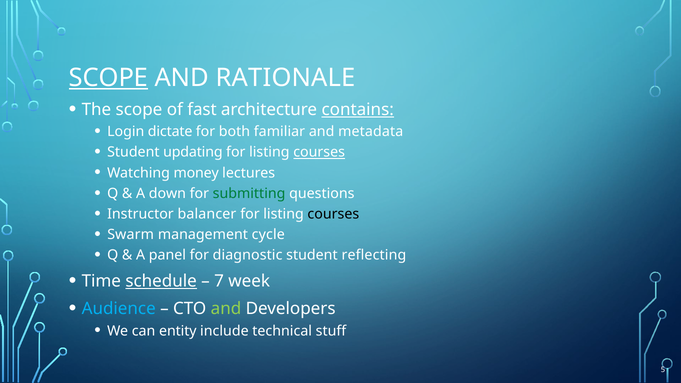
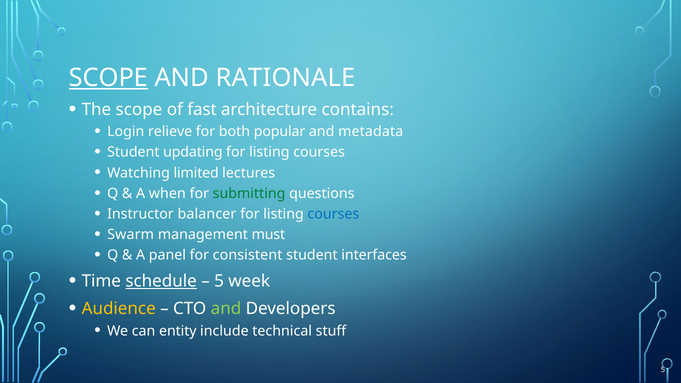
contains underline: present -> none
dictate: dictate -> relieve
familiar: familiar -> popular
courses at (319, 152) underline: present -> none
money: money -> limited
down: down -> when
courses at (333, 214) colour: black -> blue
cycle: cycle -> must
diagnostic: diagnostic -> consistent
reflecting: reflecting -> interfaces
7 at (219, 281): 7 -> 5
Audience colour: light blue -> yellow
